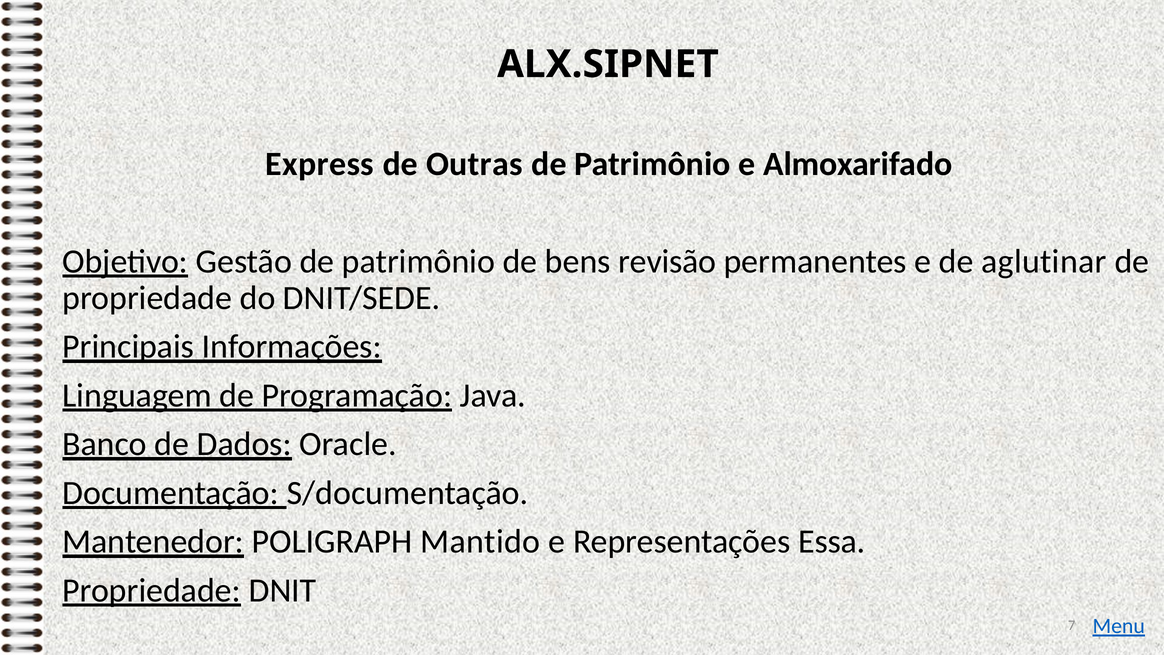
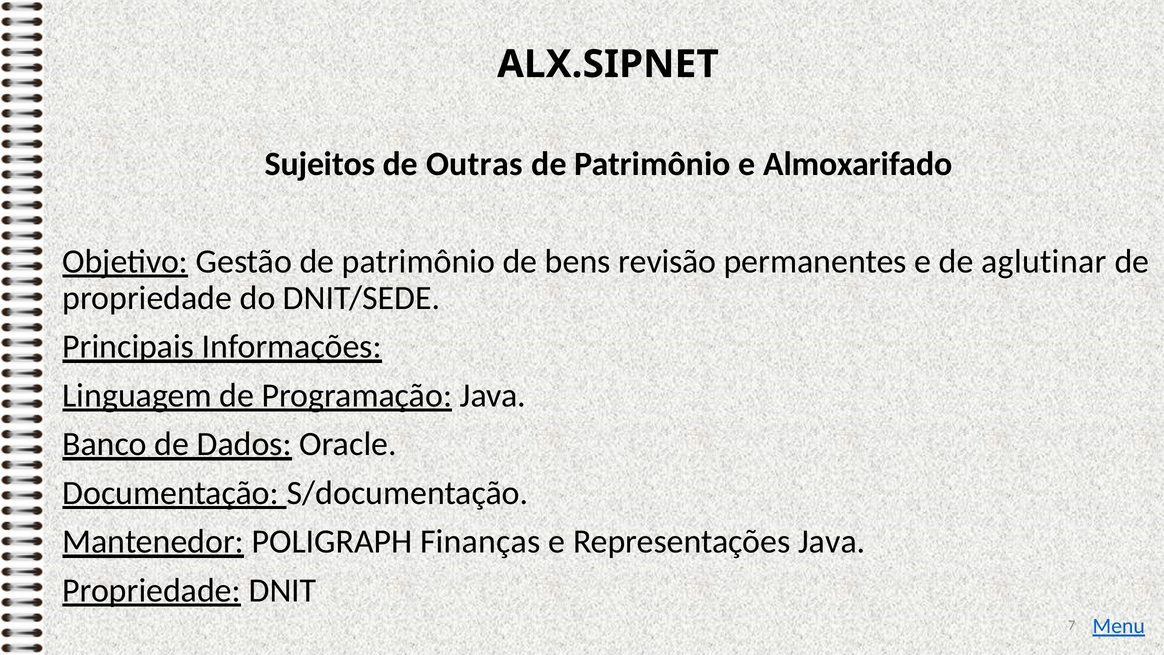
Express: Express -> Sujeitos
Mantido: Mantido -> Finanças
Representações Essa: Essa -> Java
